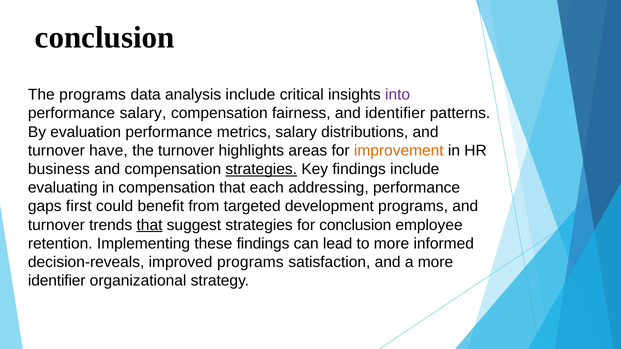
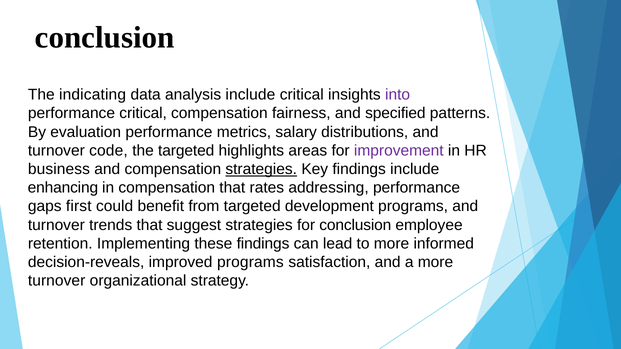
The programs: programs -> indicating
performance salary: salary -> critical
and identifier: identifier -> specified
have: have -> code
the turnover: turnover -> targeted
improvement colour: orange -> purple
evaluating: evaluating -> enhancing
each: each -> rates
that at (150, 225) underline: present -> none
identifier at (57, 281): identifier -> turnover
